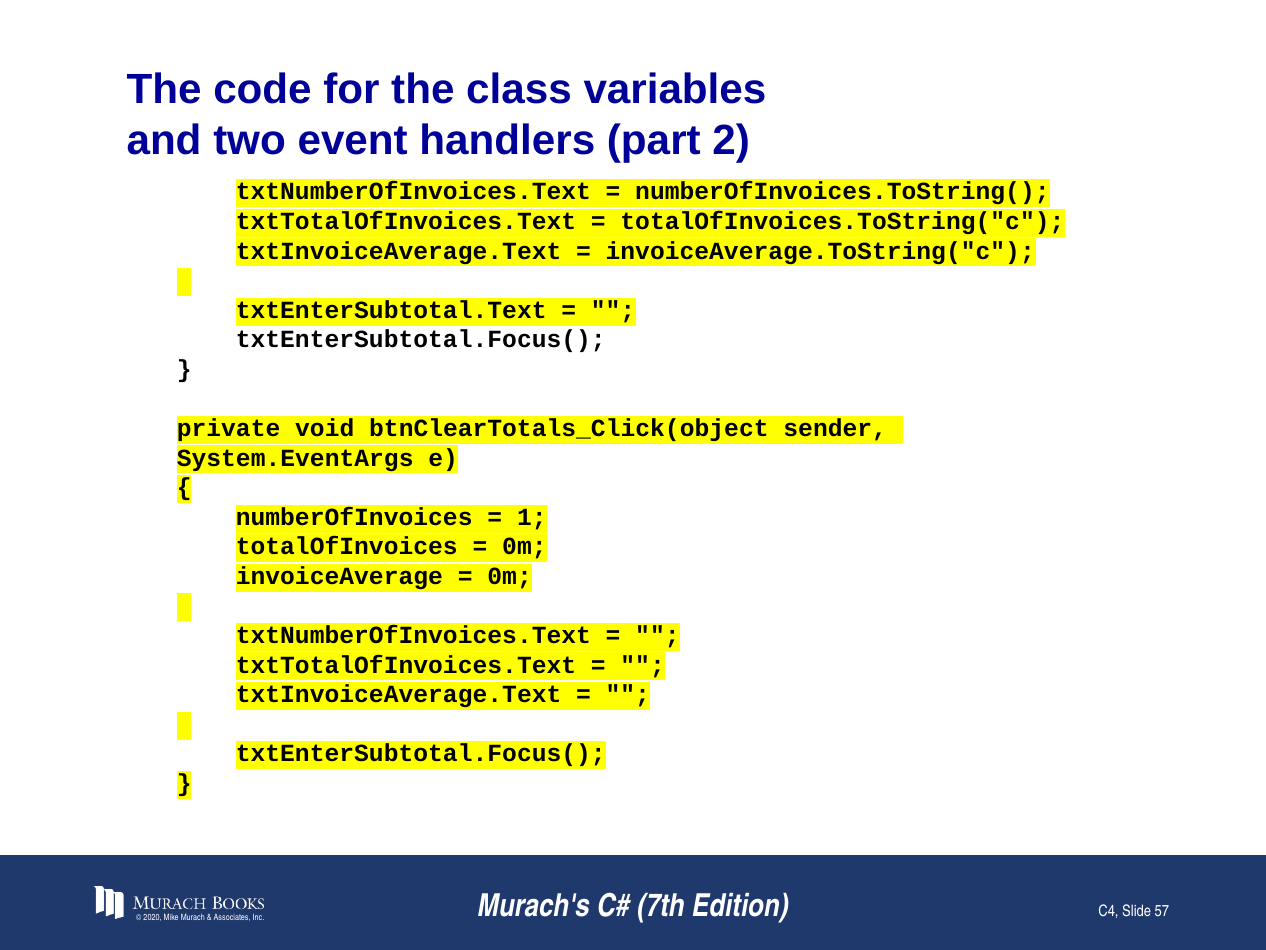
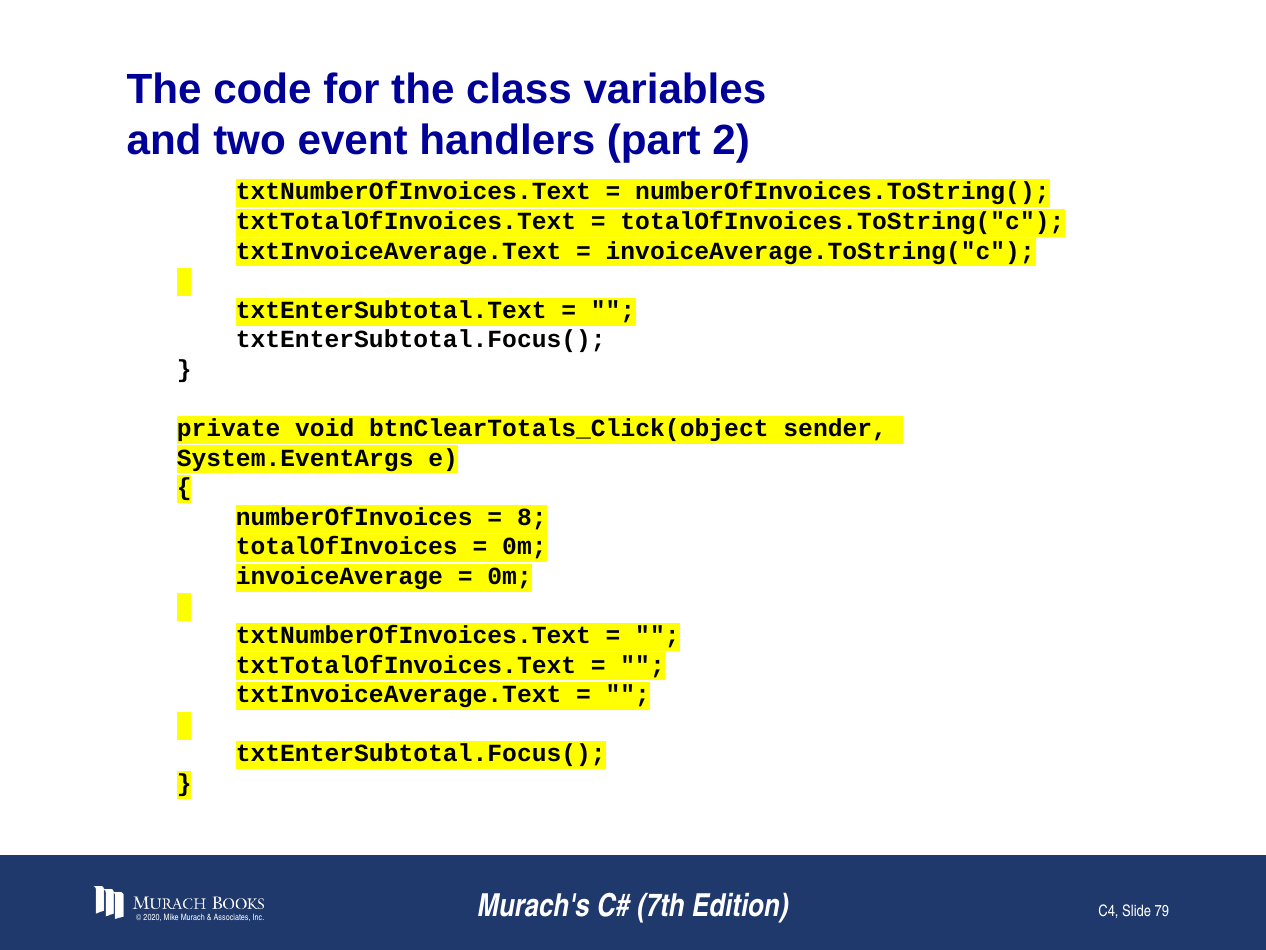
1: 1 -> 8
57: 57 -> 79
